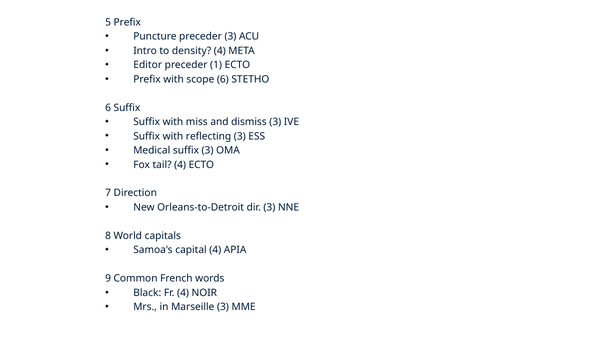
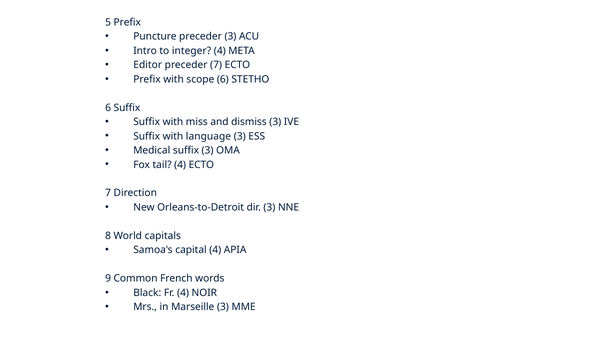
density: density -> integer
preceder 1: 1 -> 7
reflecting: reflecting -> language
